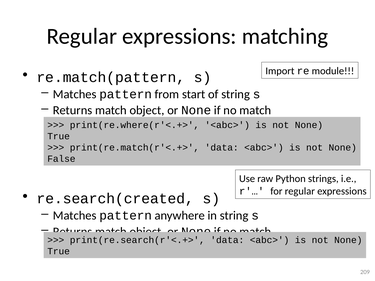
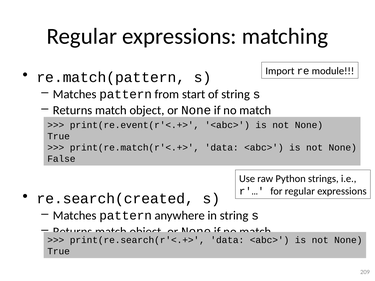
print(re.where(r'<.+>: print(re.where(r'<.+> -> print(re.event(r'<.+>
